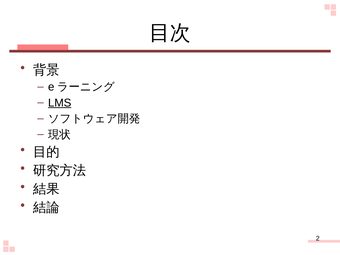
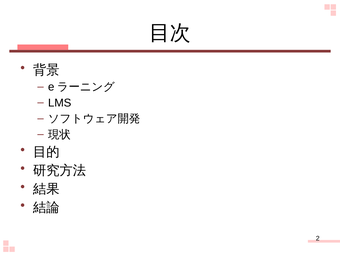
LMS underline: present -> none
